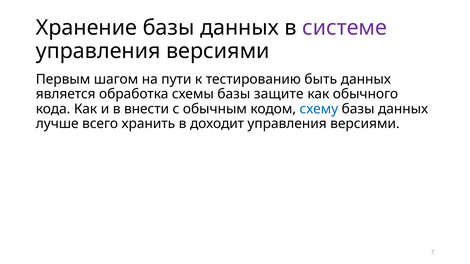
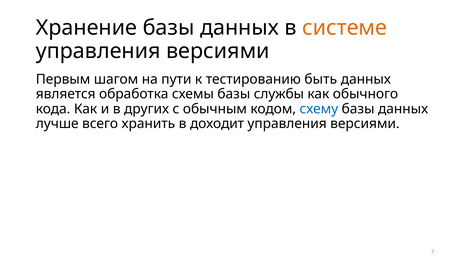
системе colour: purple -> orange
защите: защите -> службы
внести: внести -> других
